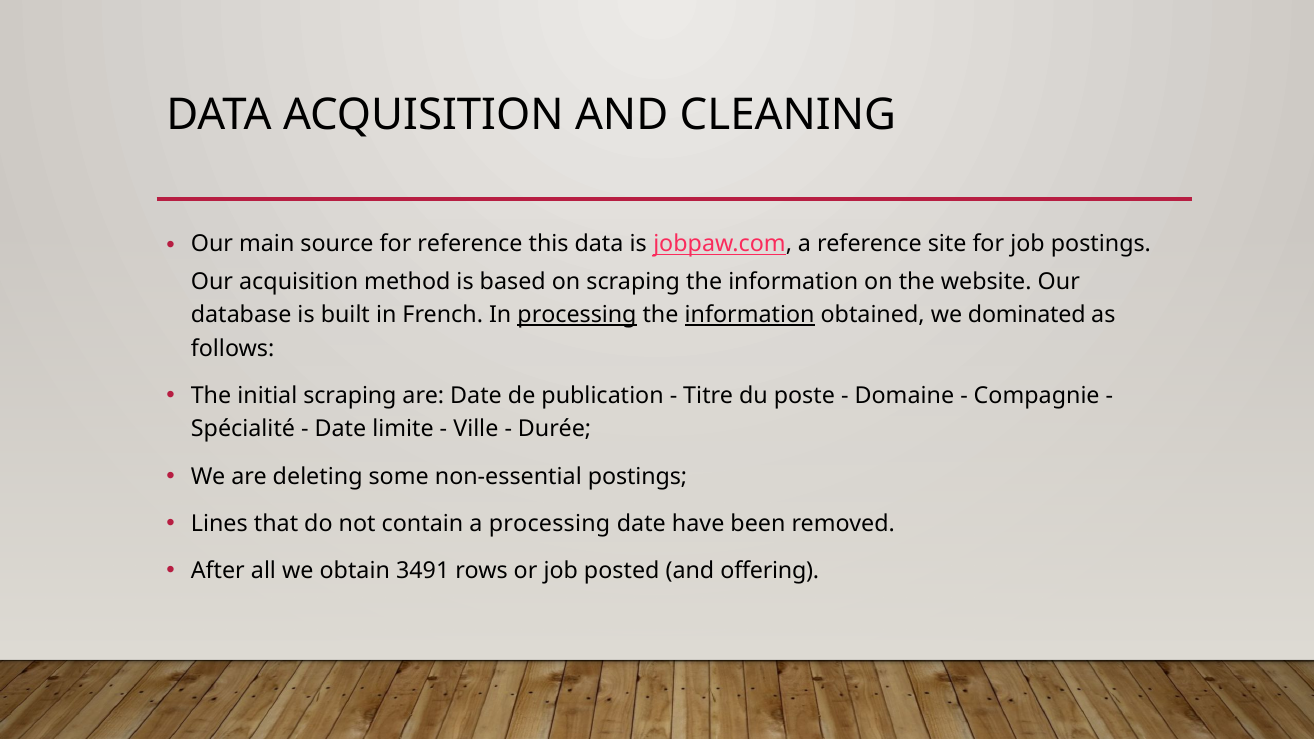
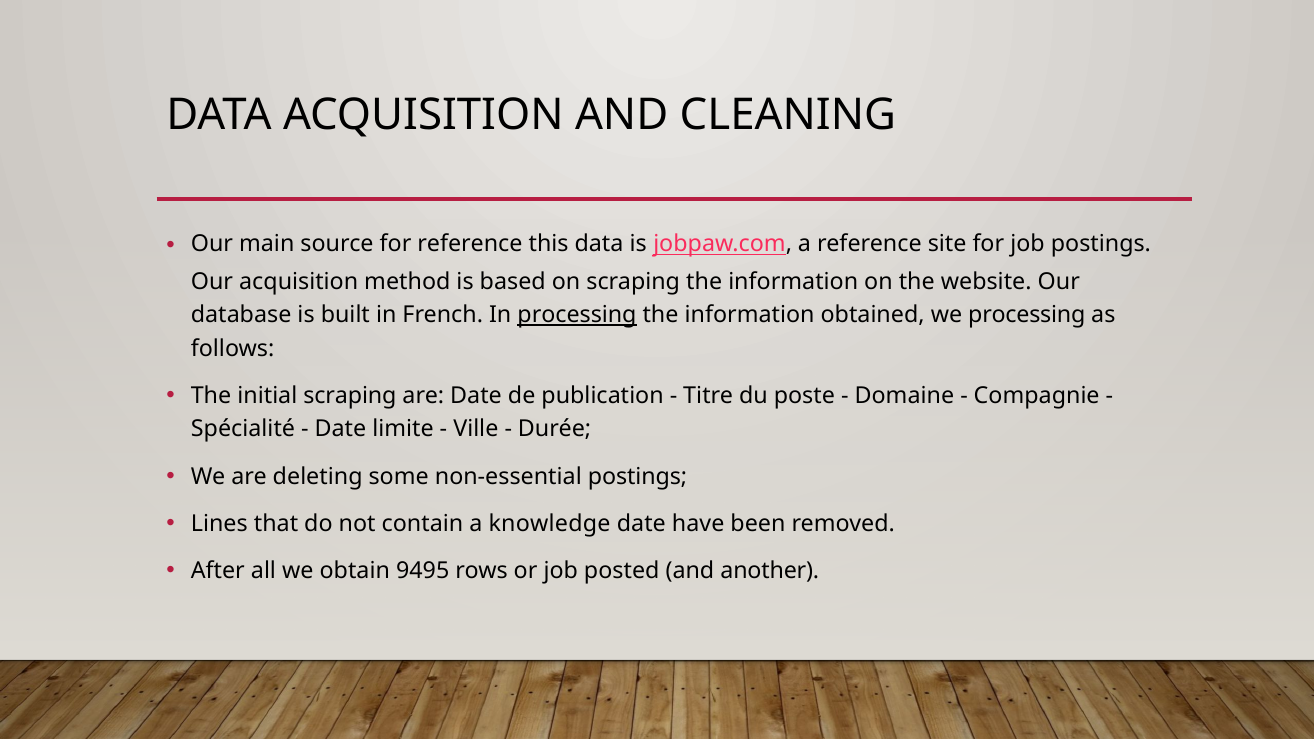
information at (750, 315) underline: present -> none
we dominated: dominated -> processing
a processing: processing -> knowledge
3491: 3491 -> 9495
offering: offering -> another
